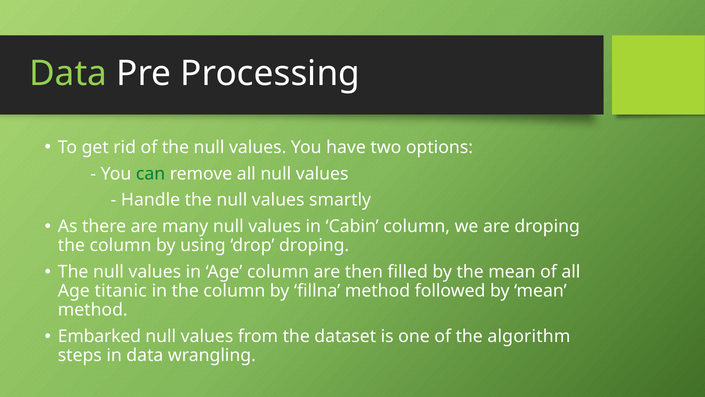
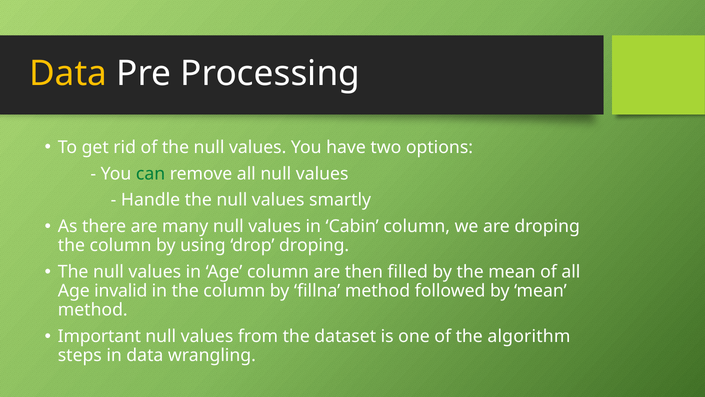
Data at (68, 74) colour: light green -> yellow
titanic: titanic -> invalid
Embarked: Embarked -> Important
